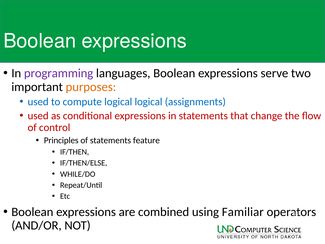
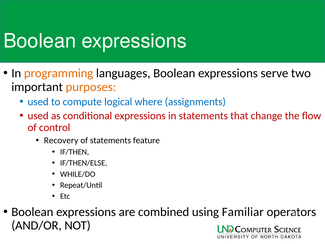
programming colour: purple -> orange
logical logical: logical -> where
Principles: Principles -> Recovery
